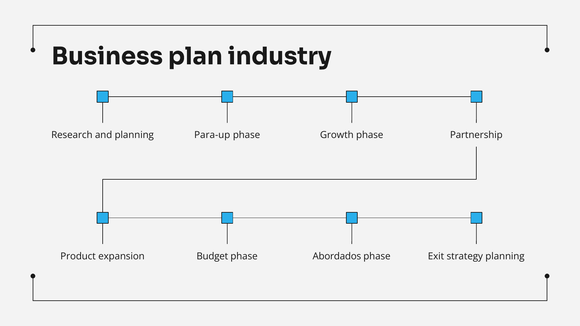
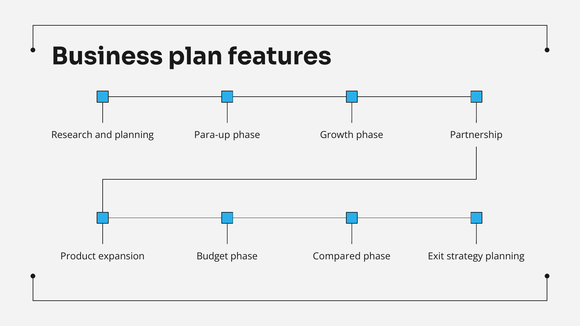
industry: industry -> features
Abordados: Abordados -> Compared
